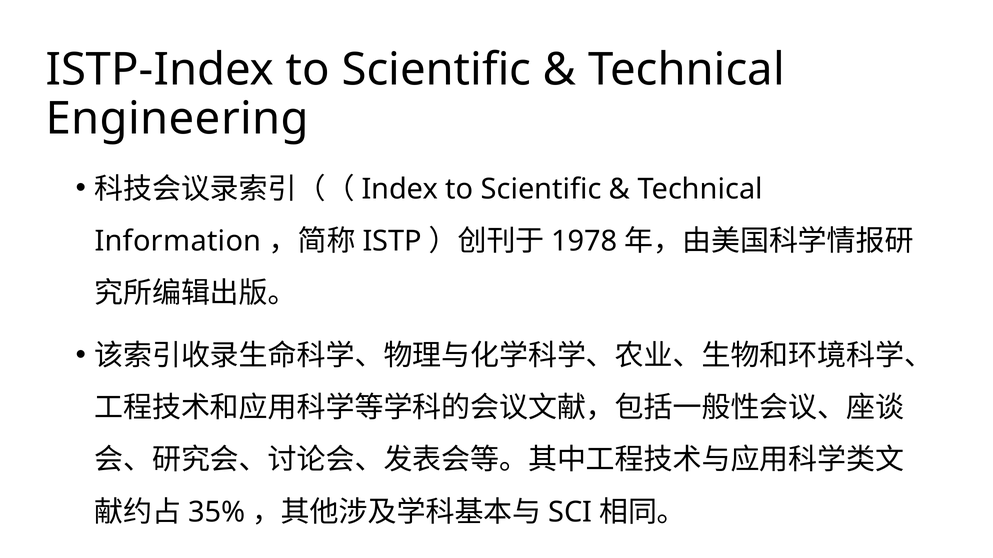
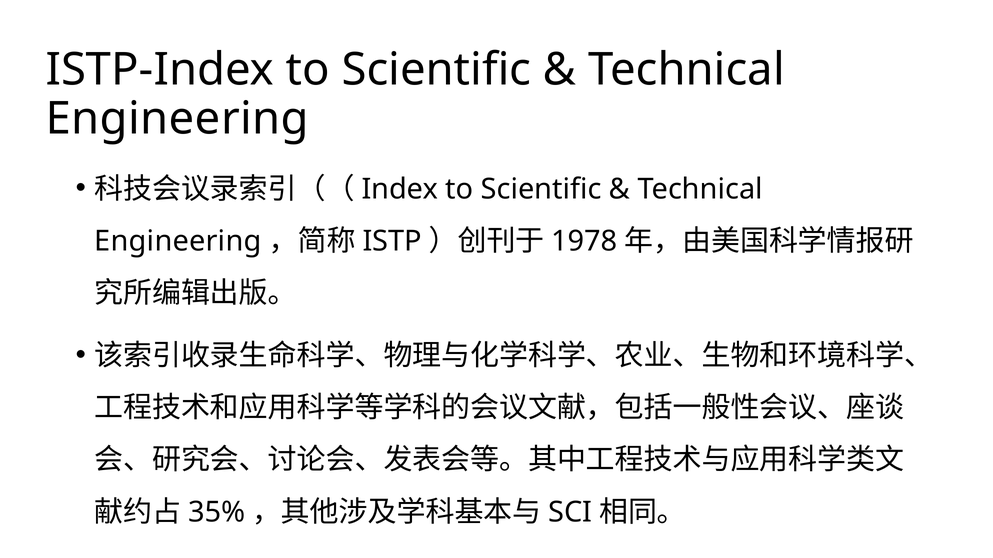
Information at (178, 241): Information -> Engineering
